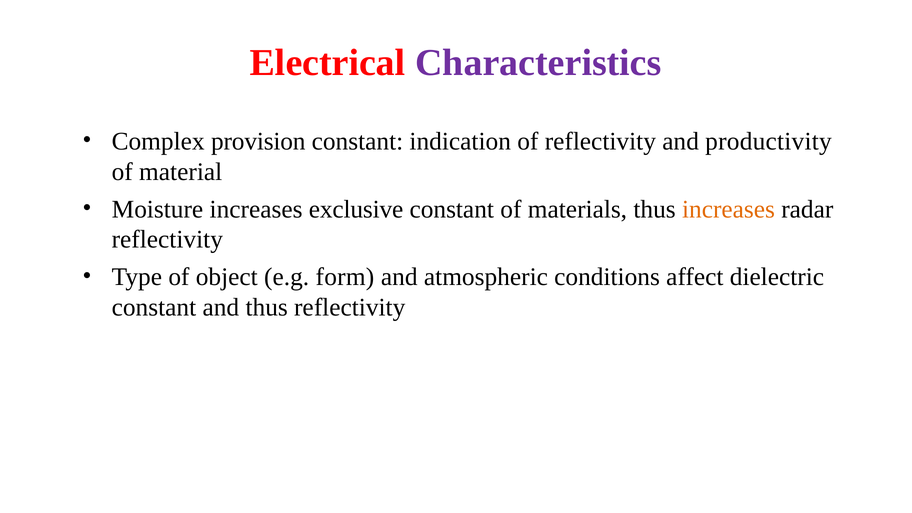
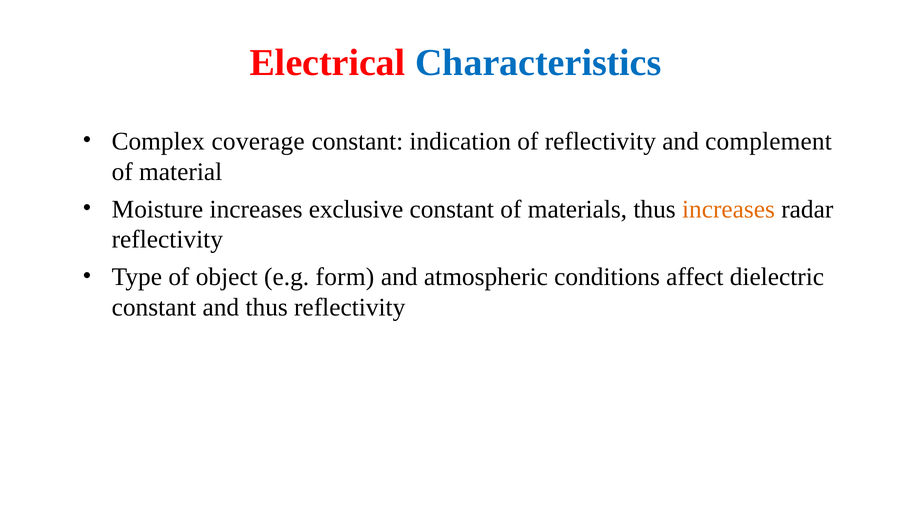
Characteristics colour: purple -> blue
provision: provision -> coverage
productivity: productivity -> complement
